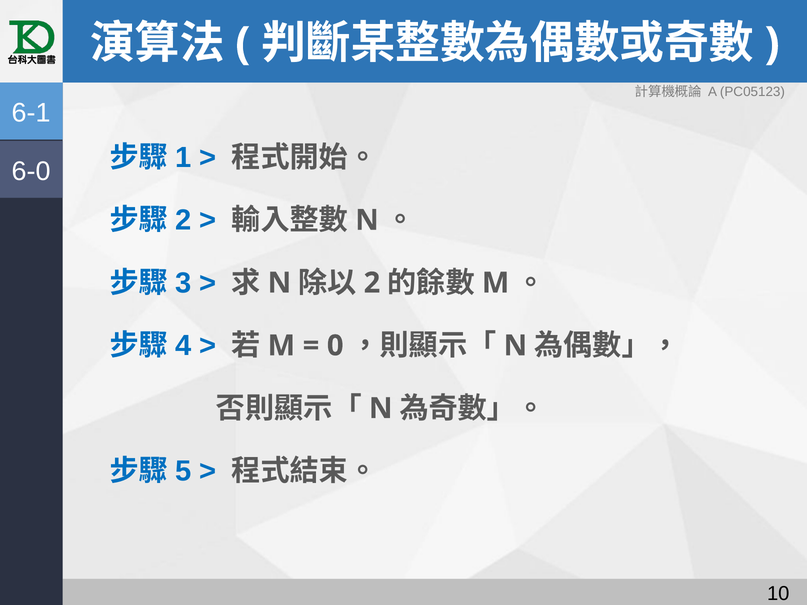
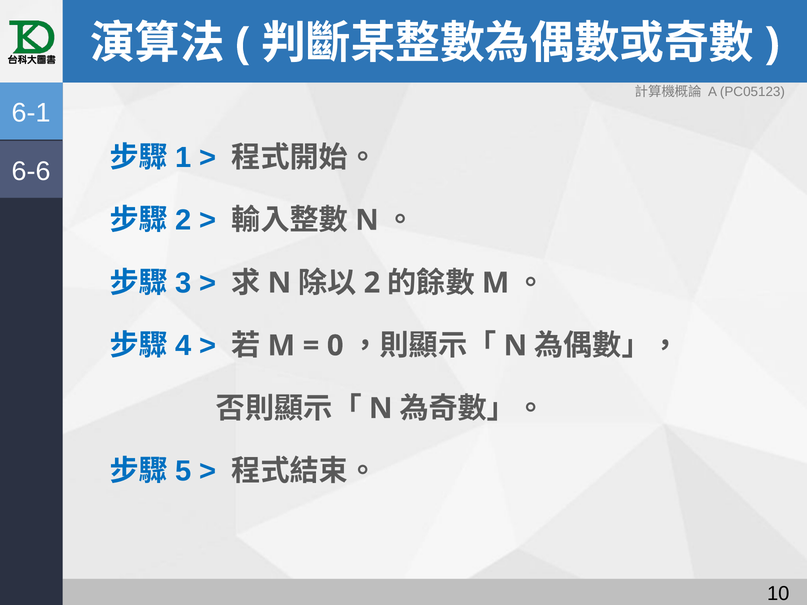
6-0: 6-0 -> 6-6
